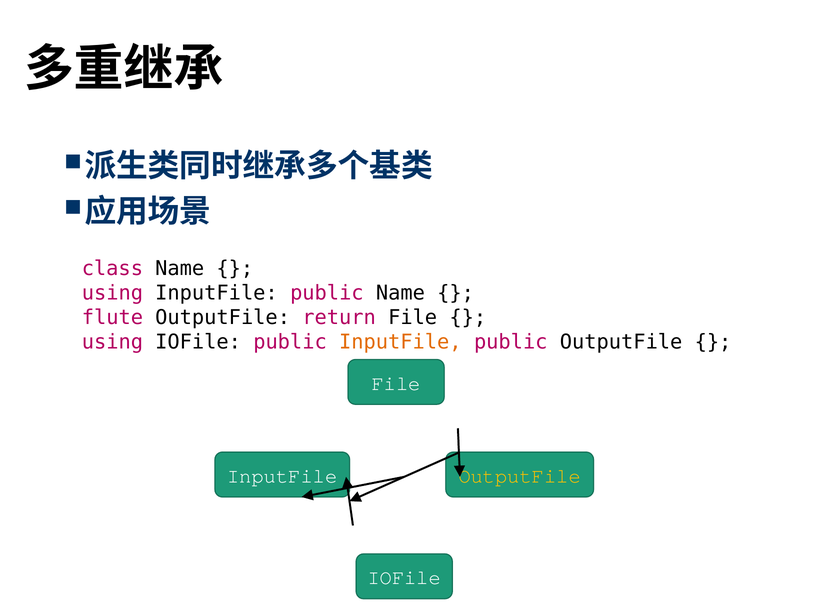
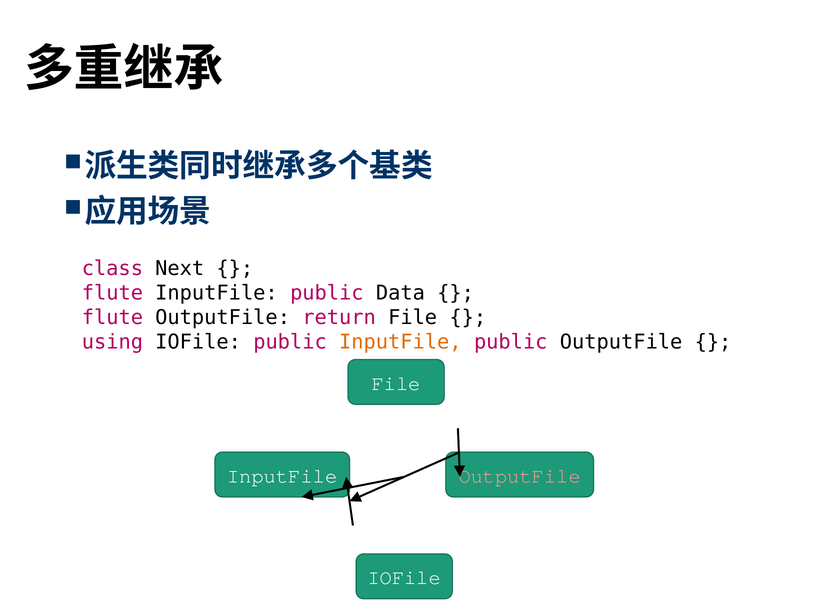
class Name: Name -> Next
using at (112, 293): using -> flute
public Name: Name -> Data
OutputFile at (520, 476) colour: yellow -> pink
